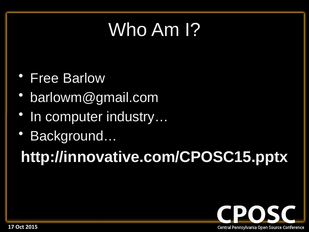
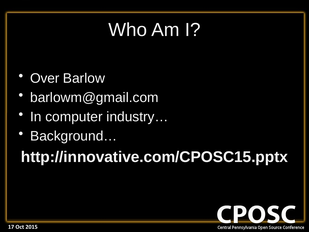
Free: Free -> Over
